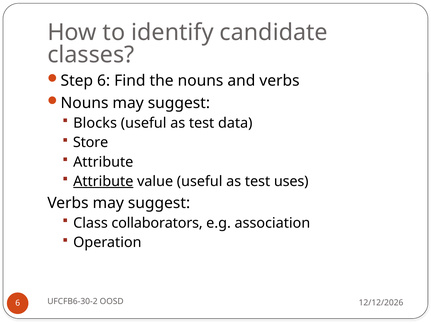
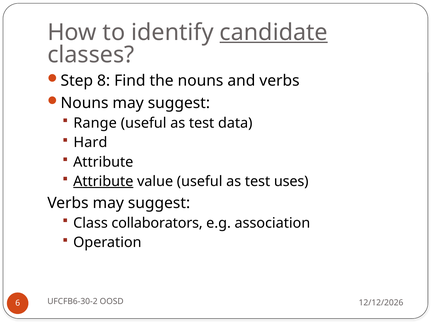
candidate underline: none -> present
Step 6: 6 -> 8
Blocks: Blocks -> Range
Store: Store -> Hard
